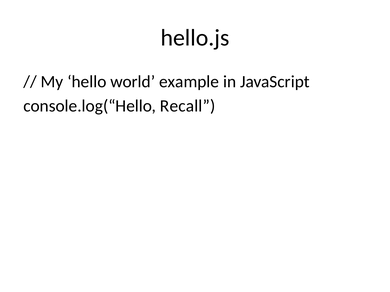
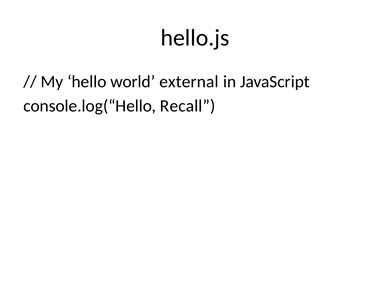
example: example -> external
